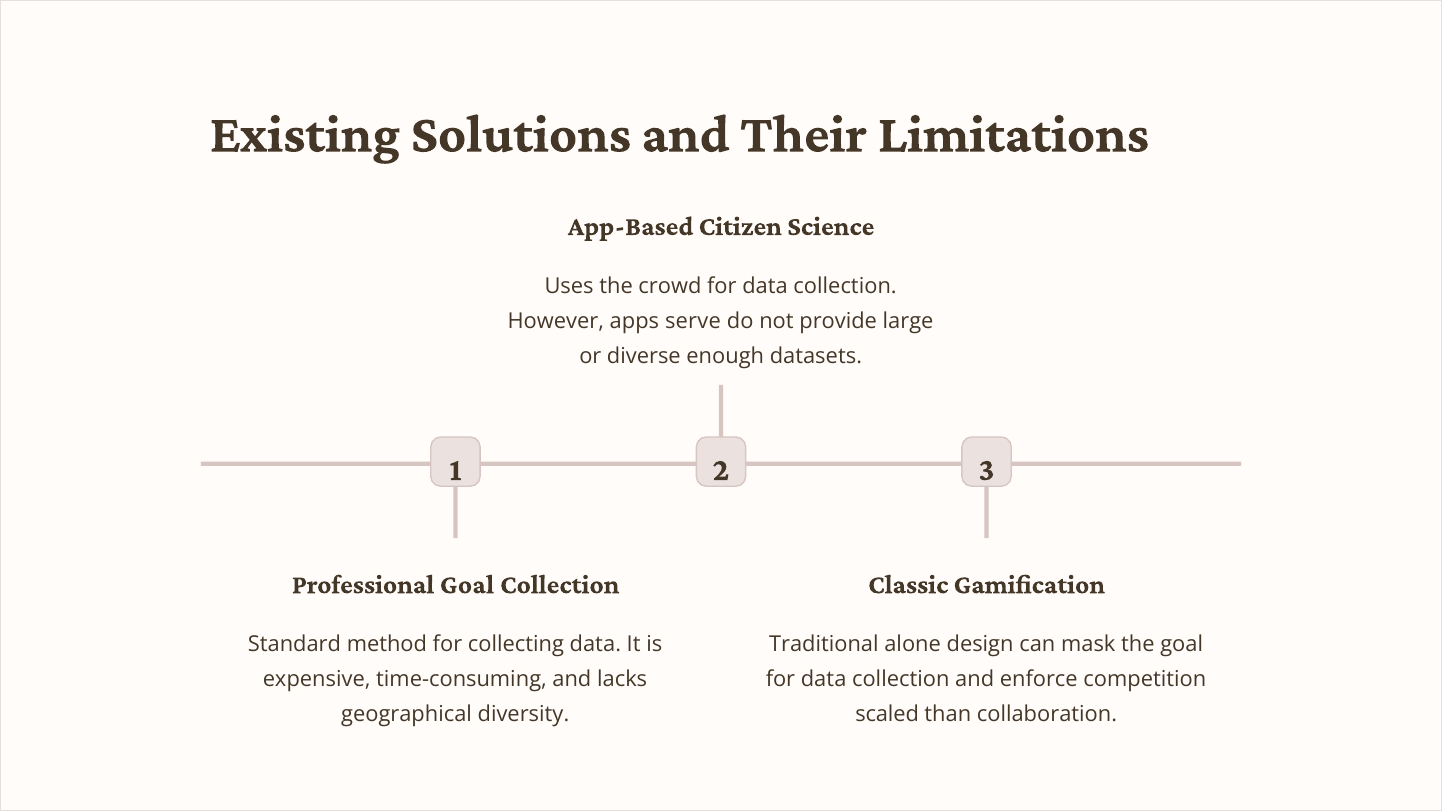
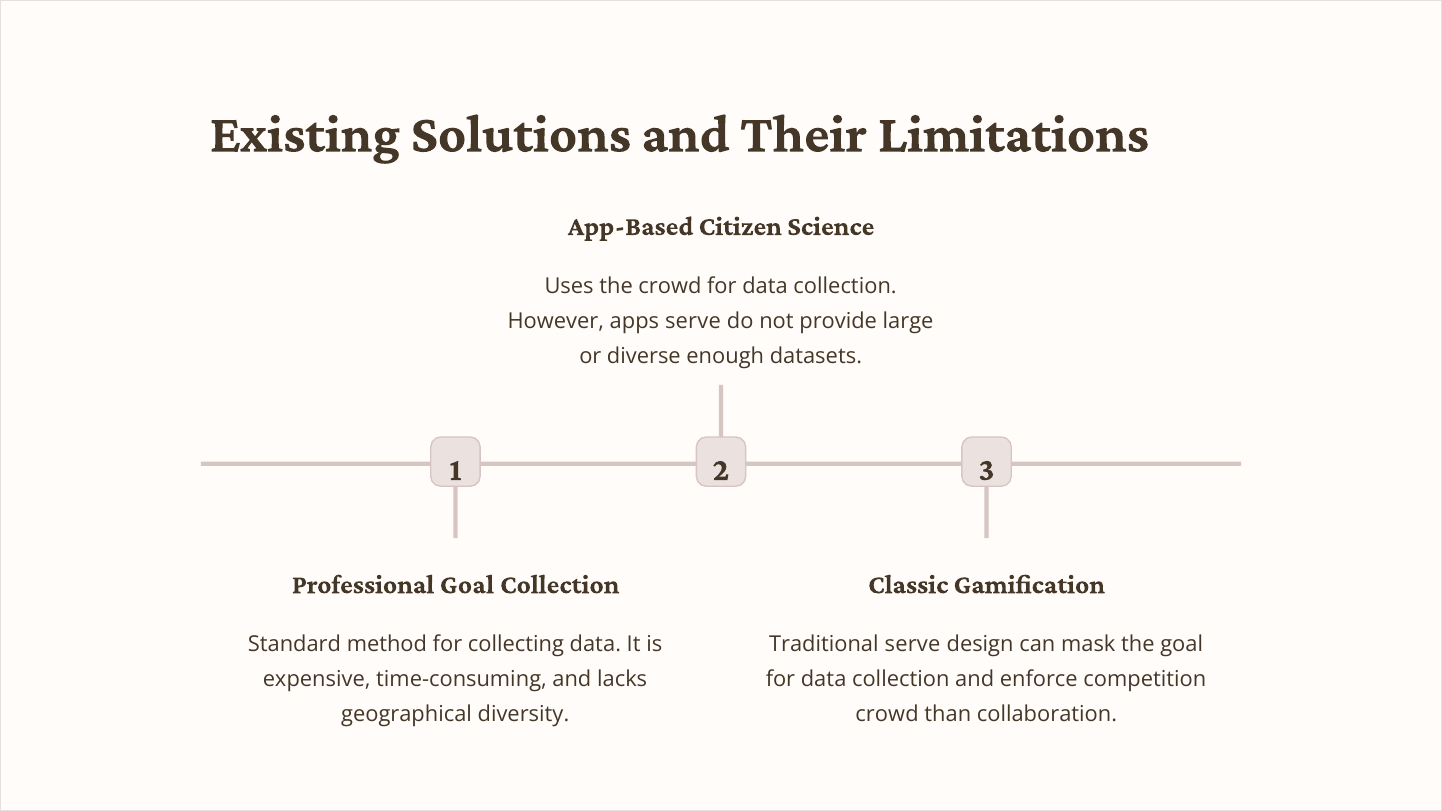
Traditional alone: alone -> serve
scaled at (887, 714): scaled -> crowd
